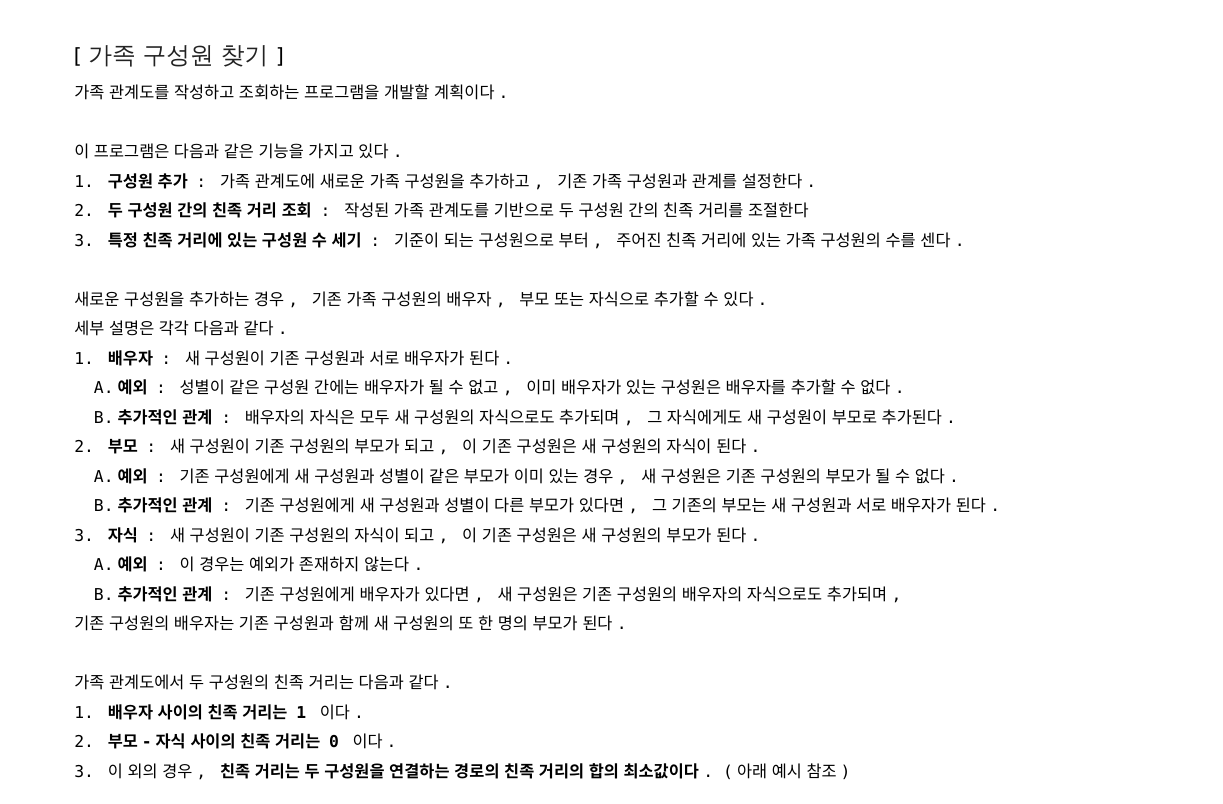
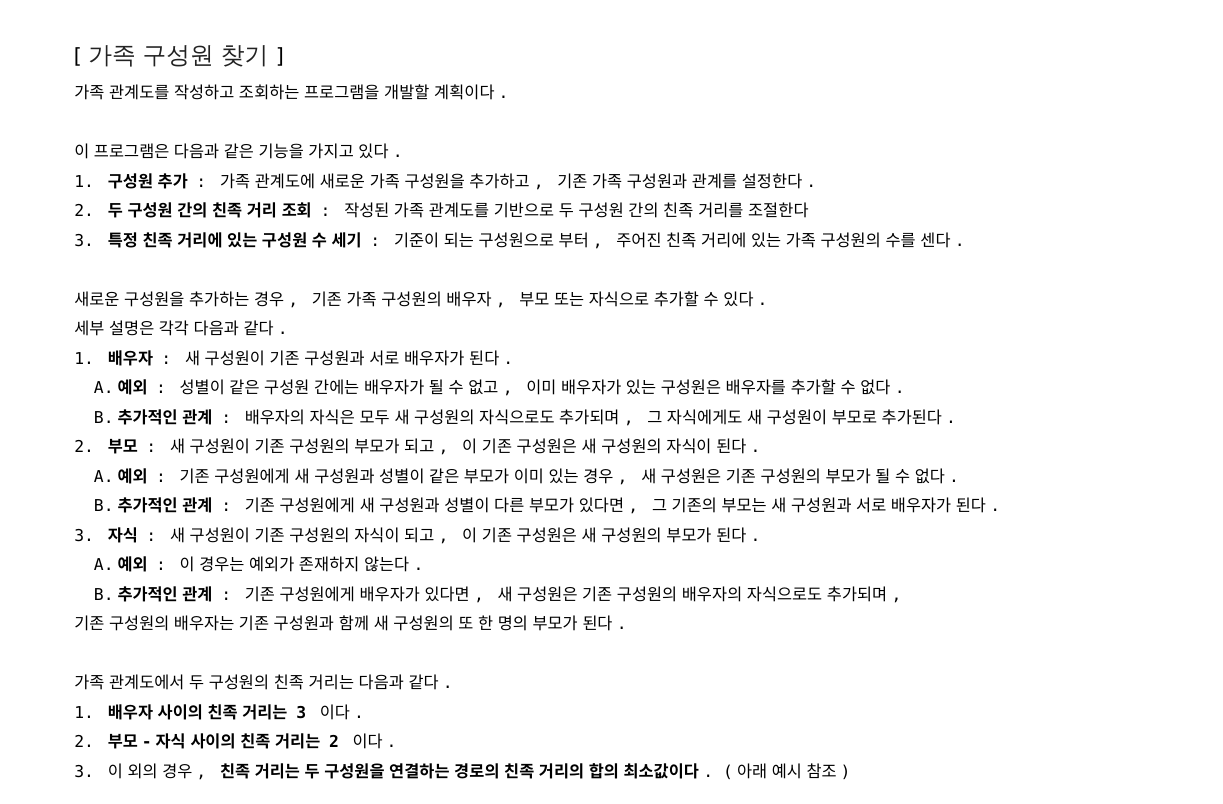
1 at (301, 712): 1 -> 3
0 at (334, 742): 0 -> 2
